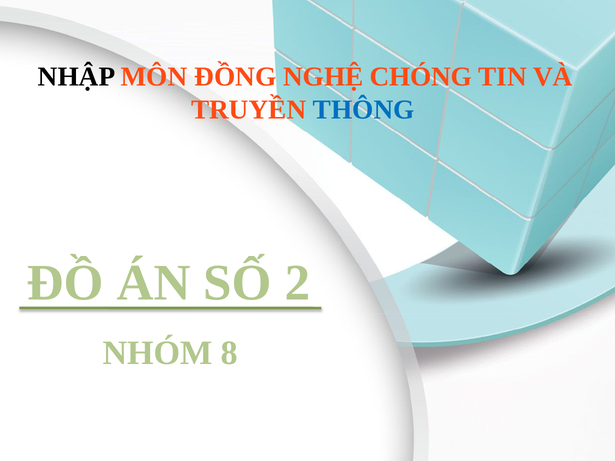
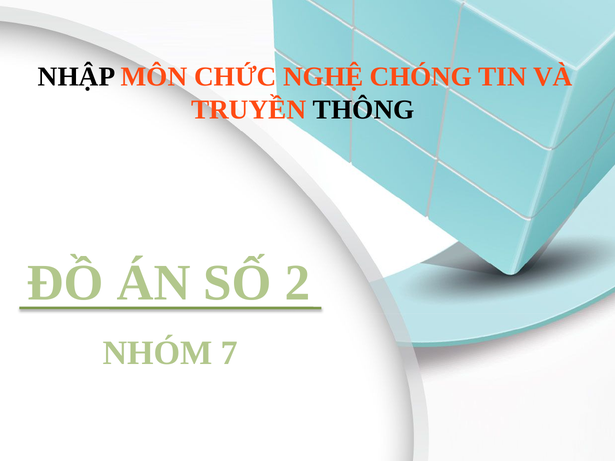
ĐỒNG: ĐỒNG -> CHỨC
THÔNG colour: blue -> black
8: 8 -> 7
